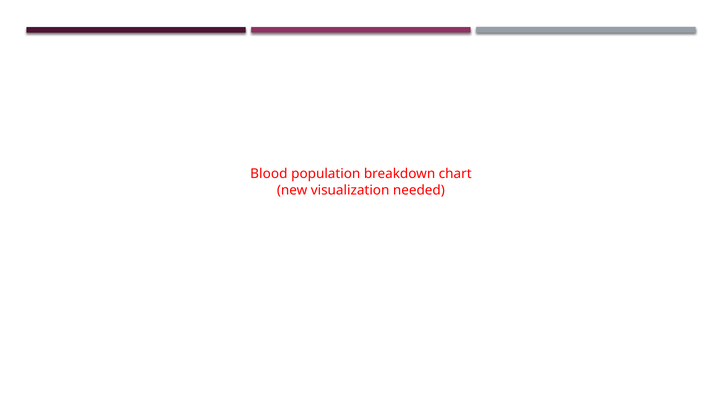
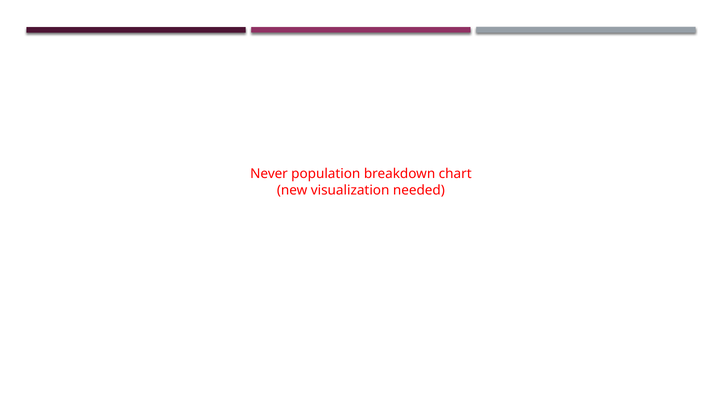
Blood: Blood -> Never
